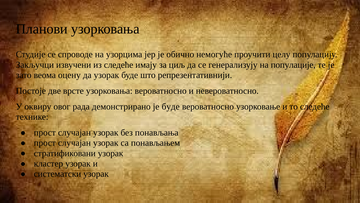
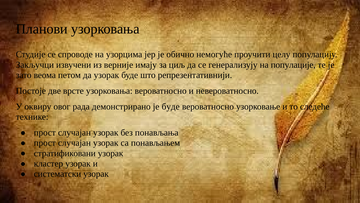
из следеће: следеће -> верније
оцену: оцену -> петом
